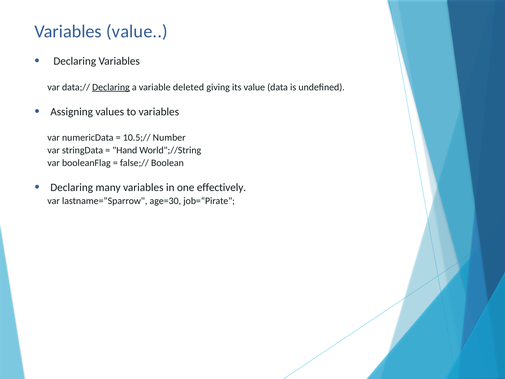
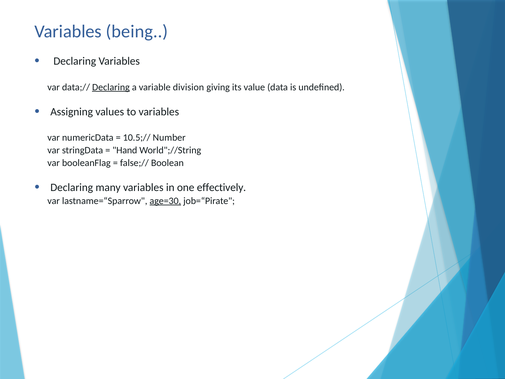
Variables value: value -> being
deleted: deleted -> division
age=30 underline: none -> present
